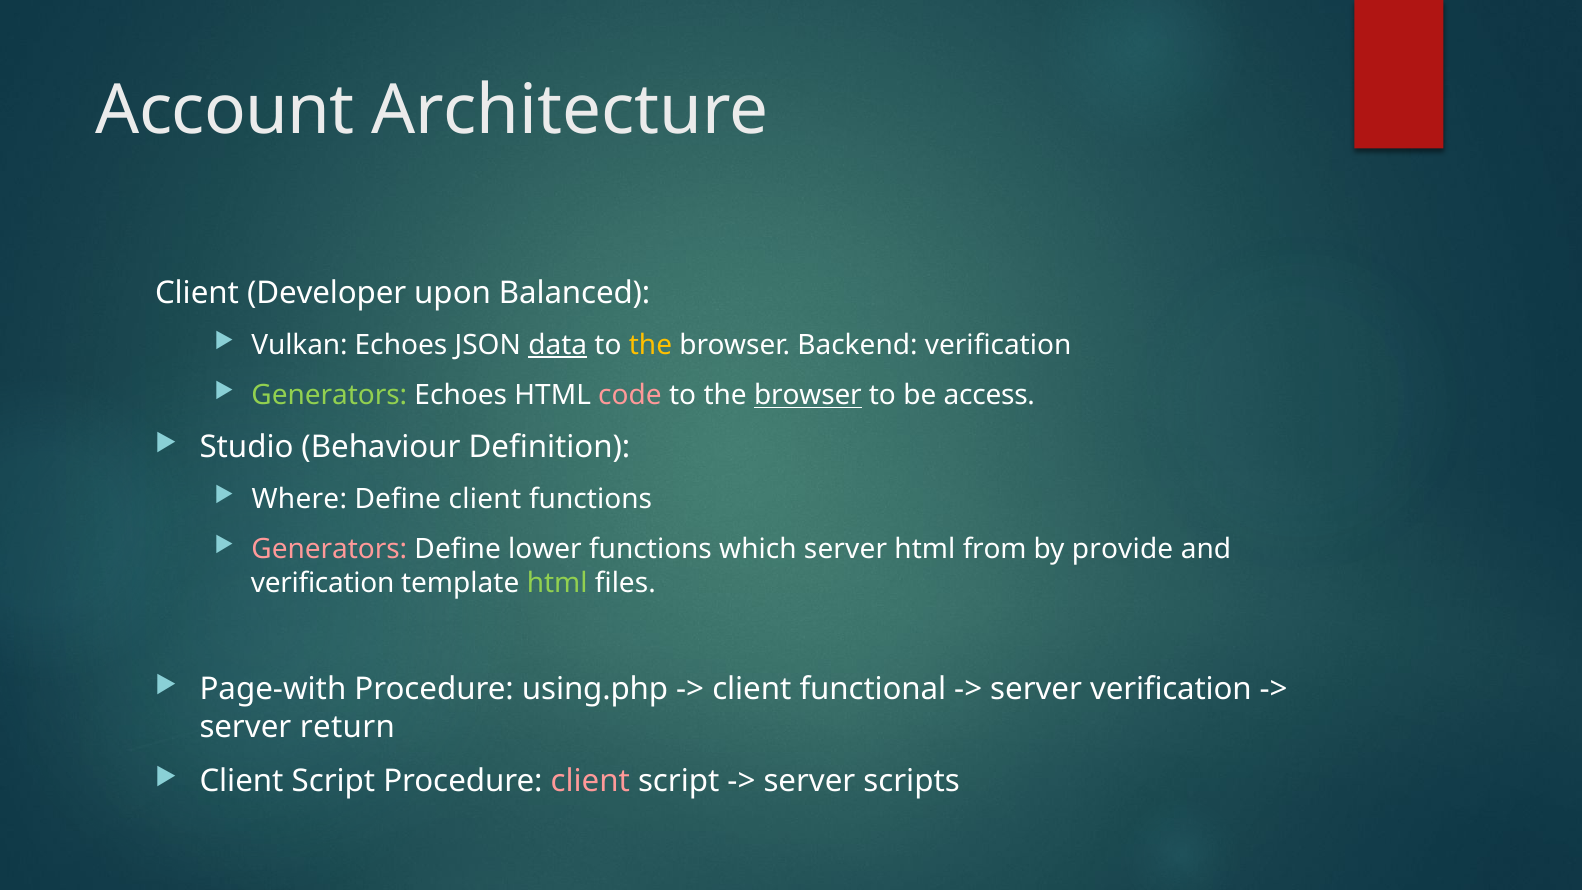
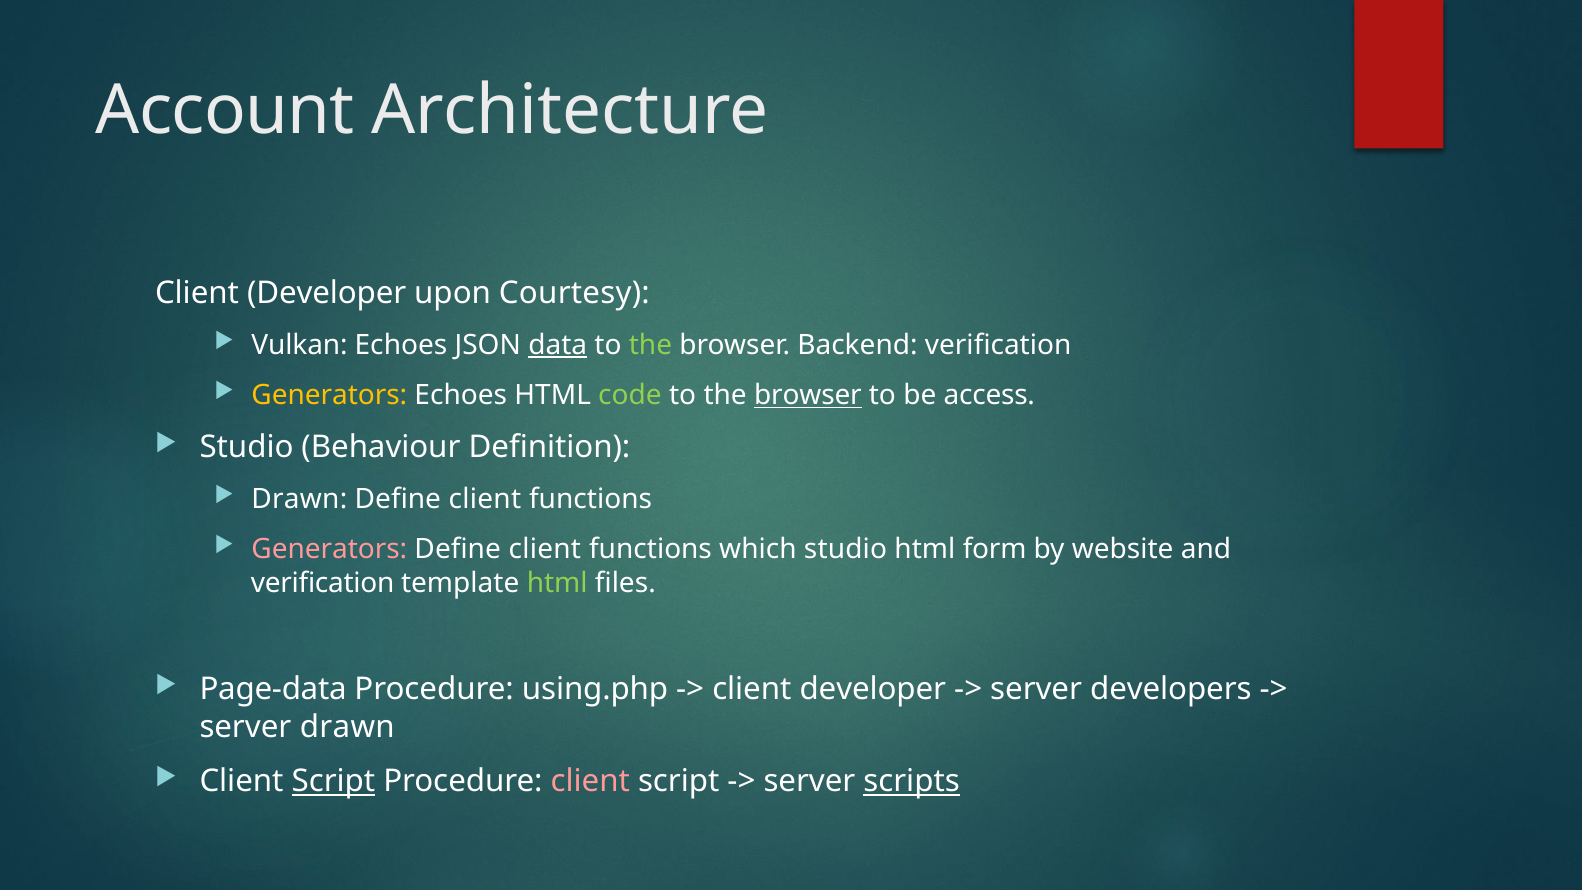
Balanced: Balanced -> Courtesy
the at (650, 345) colour: yellow -> light green
Generators at (329, 395) colour: light green -> yellow
code colour: pink -> light green
Where at (299, 499): Where -> Drawn
lower at (545, 550): lower -> client
which server: server -> studio
from: from -> form
provide: provide -> website
Page-with: Page-with -> Page-data
functional at (873, 690): functional -> developer
server verification: verification -> developers
server return: return -> drawn
Script at (333, 781) underline: none -> present
scripts underline: none -> present
